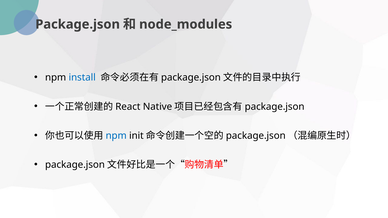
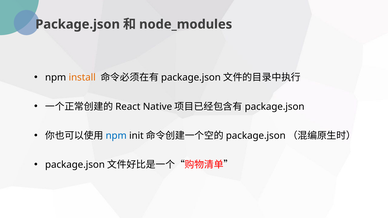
install colour: blue -> orange
